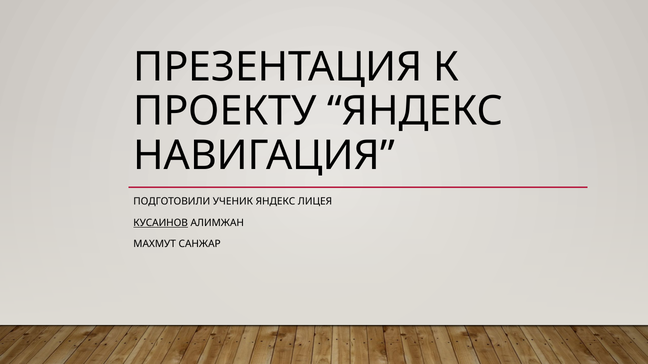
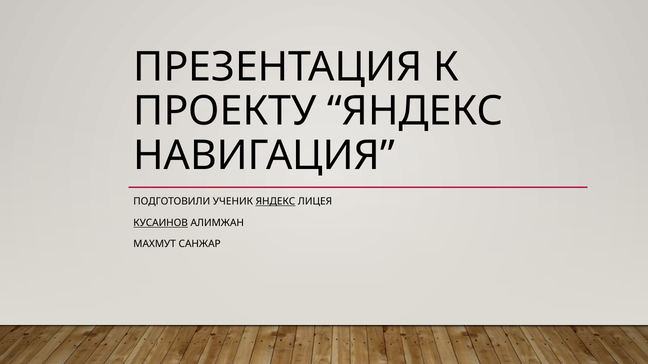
ЯНДЕКС at (275, 202) underline: none -> present
